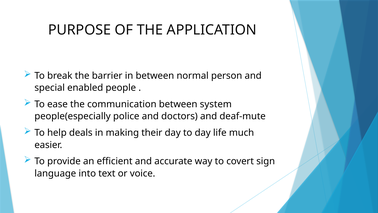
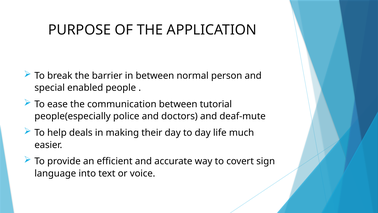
system: system -> tutorial
